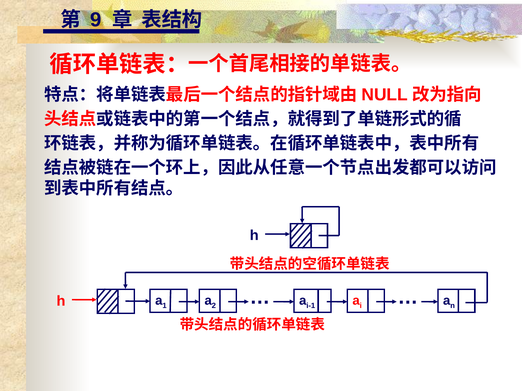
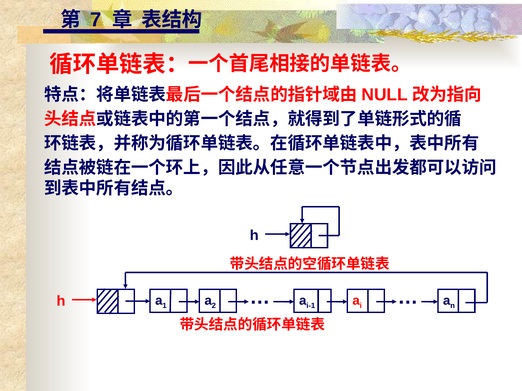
9: 9 -> 7
